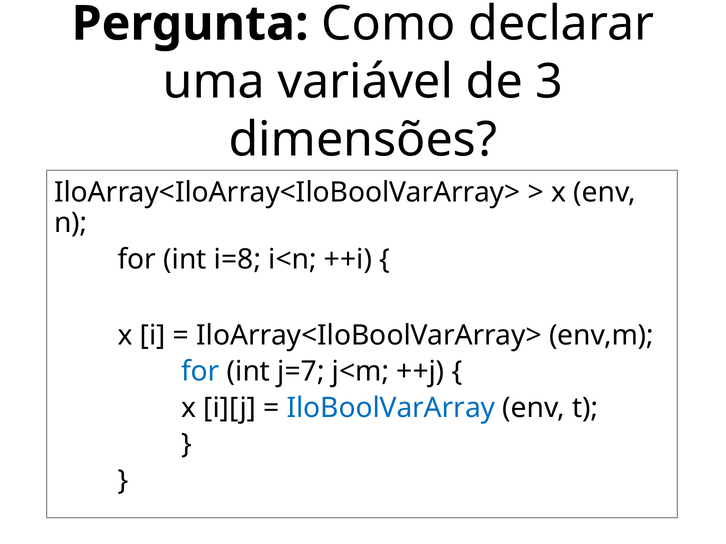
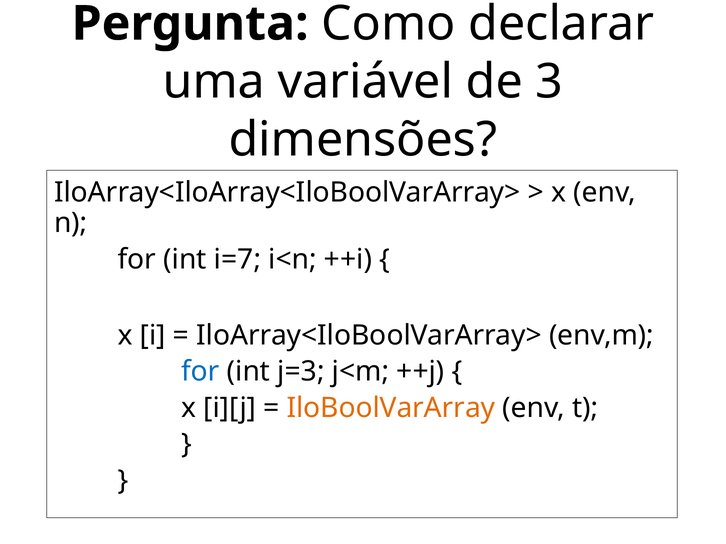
i=8: i=8 -> i=7
j=7: j=7 -> j=3
IloBoolVarArray colour: blue -> orange
